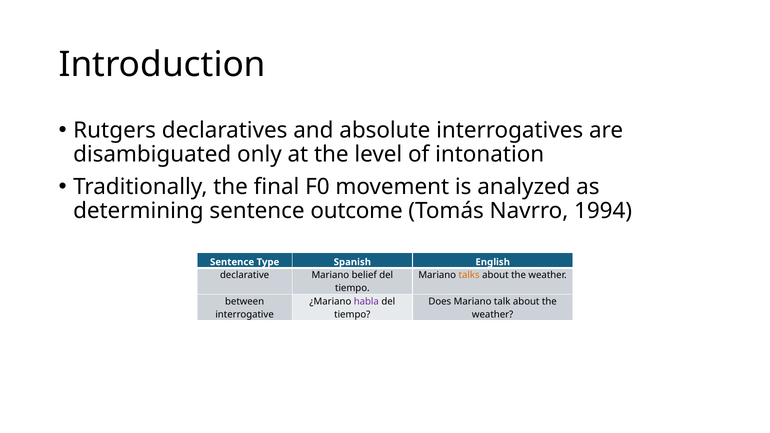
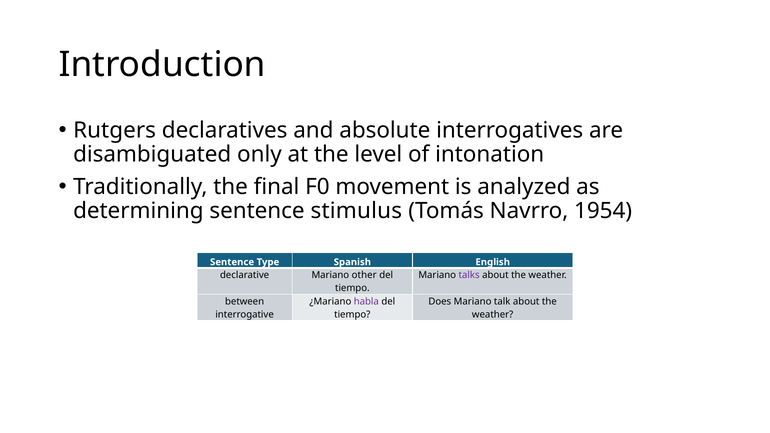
outcome: outcome -> stimulus
1994: 1994 -> 1954
belief: belief -> other
talks colour: orange -> purple
